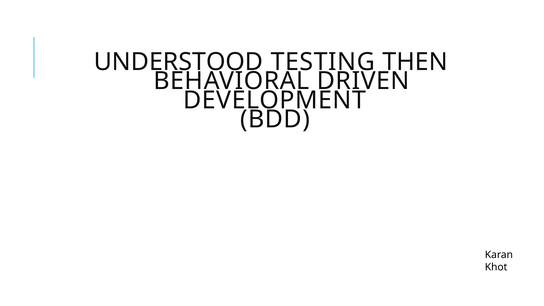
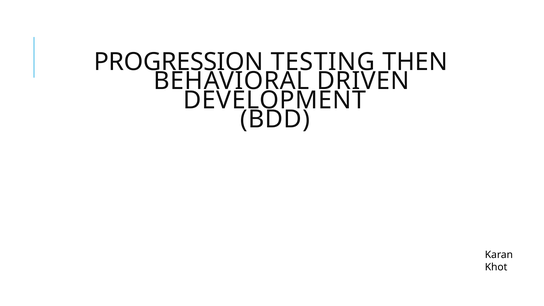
UNDERSTOOD: UNDERSTOOD -> PROGRESSION
